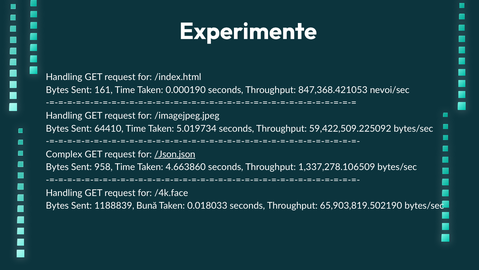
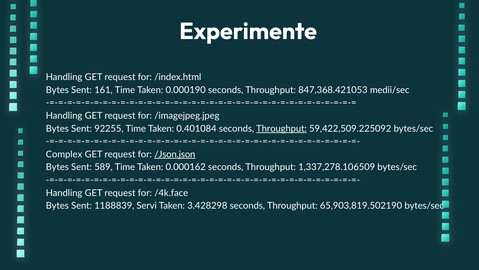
nevoi/sec: nevoi/sec -> medii/sec
64410: 64410 -> 92255
5.019734: 5.019734 -> 0.401084
Throughput at (282, 128) underline: none -> present
958: 958 -> 589
4.663860: 4.663860 -> 0.000162
Bună: Bună -> Servi
0.018033: 0.018033 -> 3.428298
